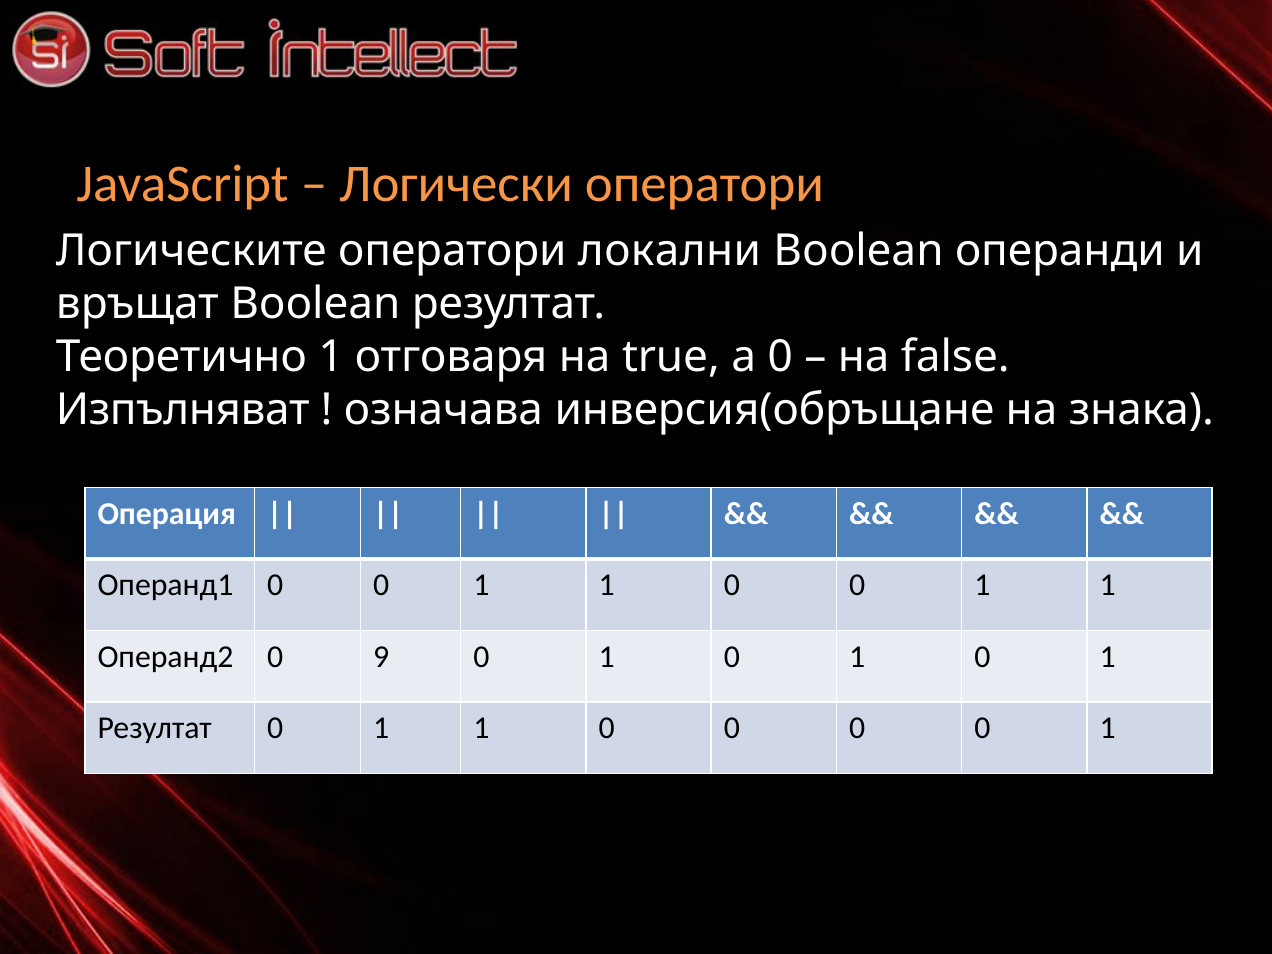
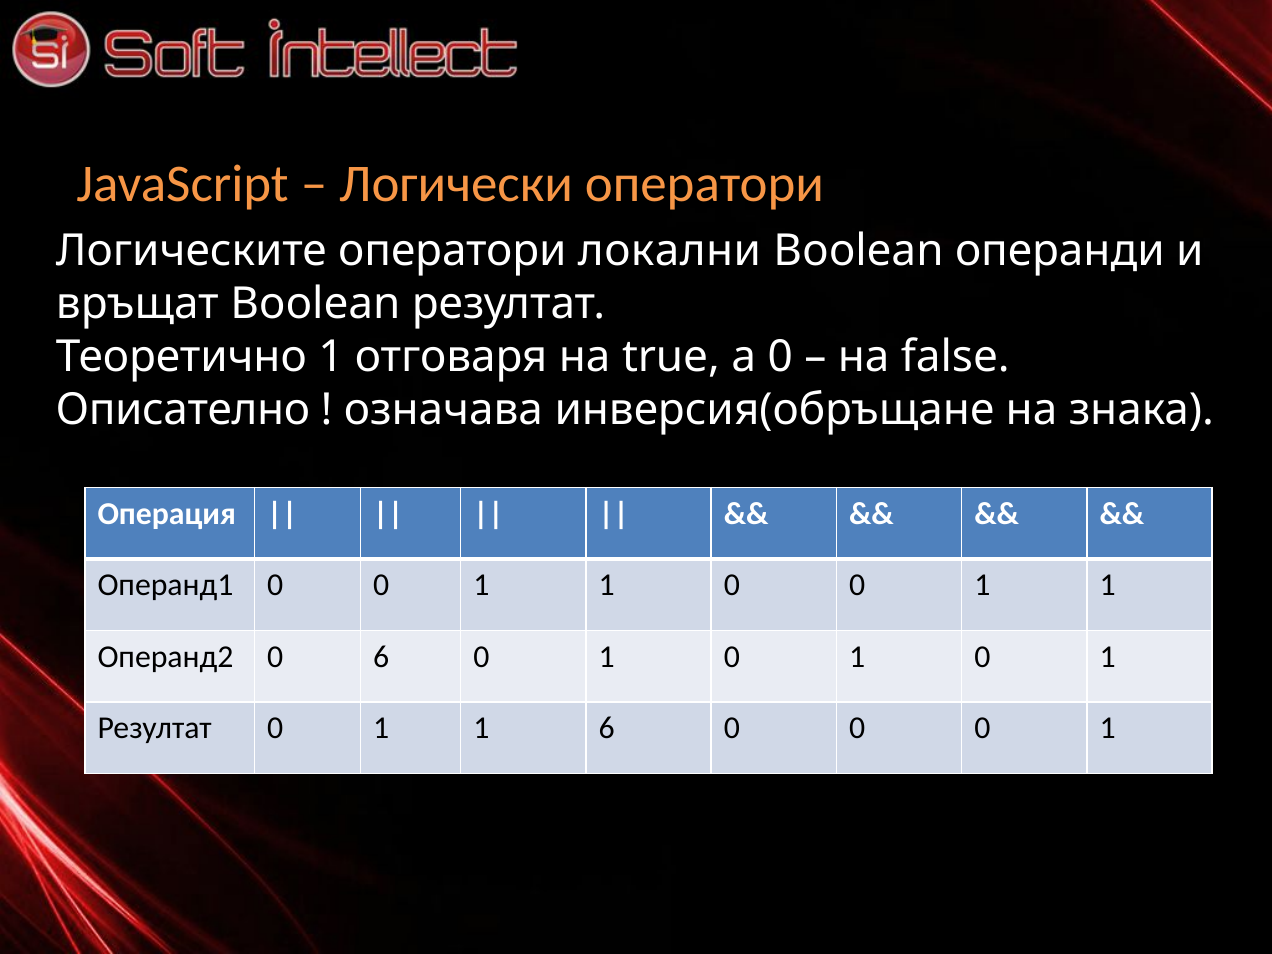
Изпълняват: Изпълняват -> Описателно
0 9: 9 -> 6
0 at (607, 728): 0 -> 6
